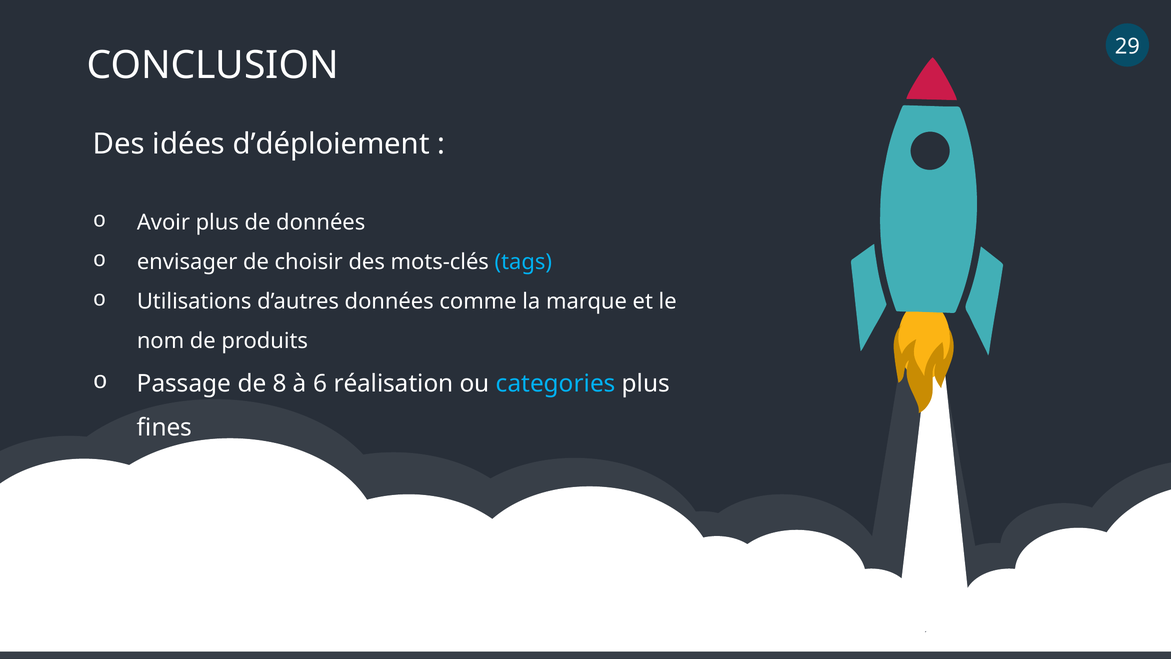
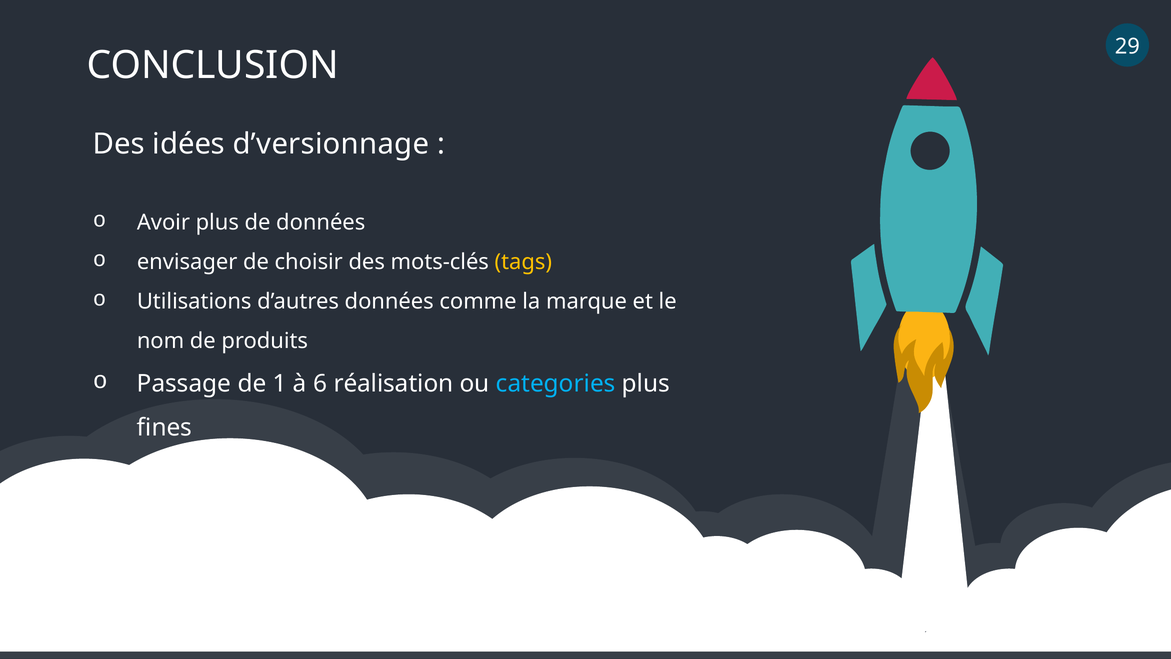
d’déploiement: d’déploiement -> d’versionnage
tags colour: light blue -> yellow
8: 8 -> 1
